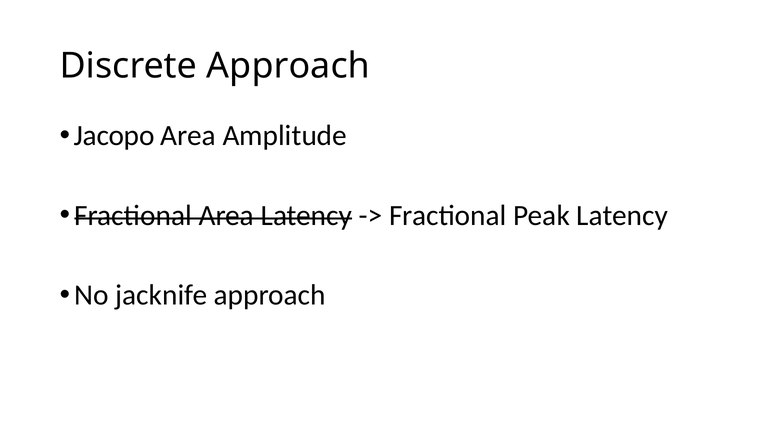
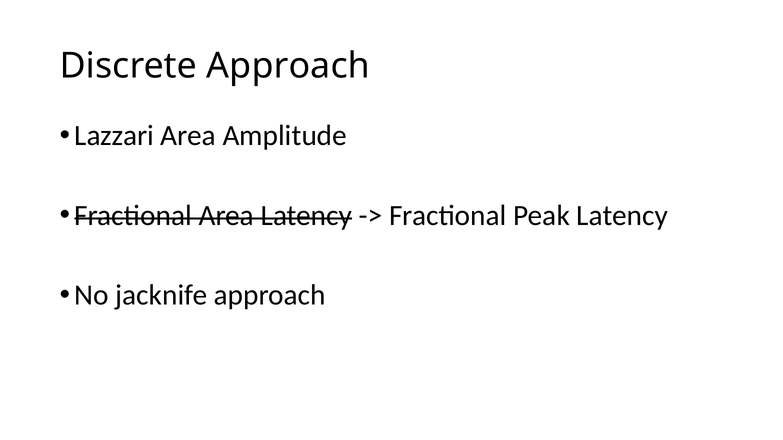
Jacopo: Jacopo -> Lazzari
